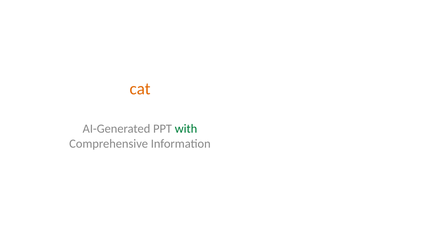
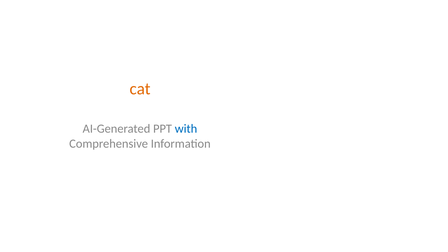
with colour: green -> blue
